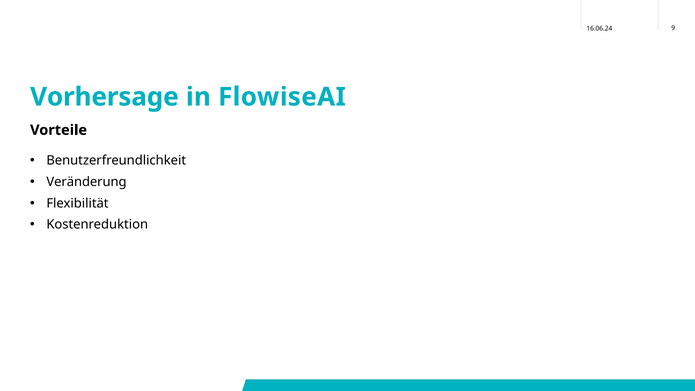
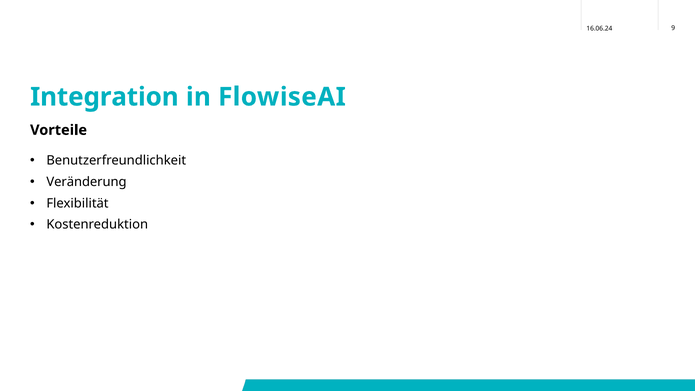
Vorhersage: Vorhersage -> Integration
